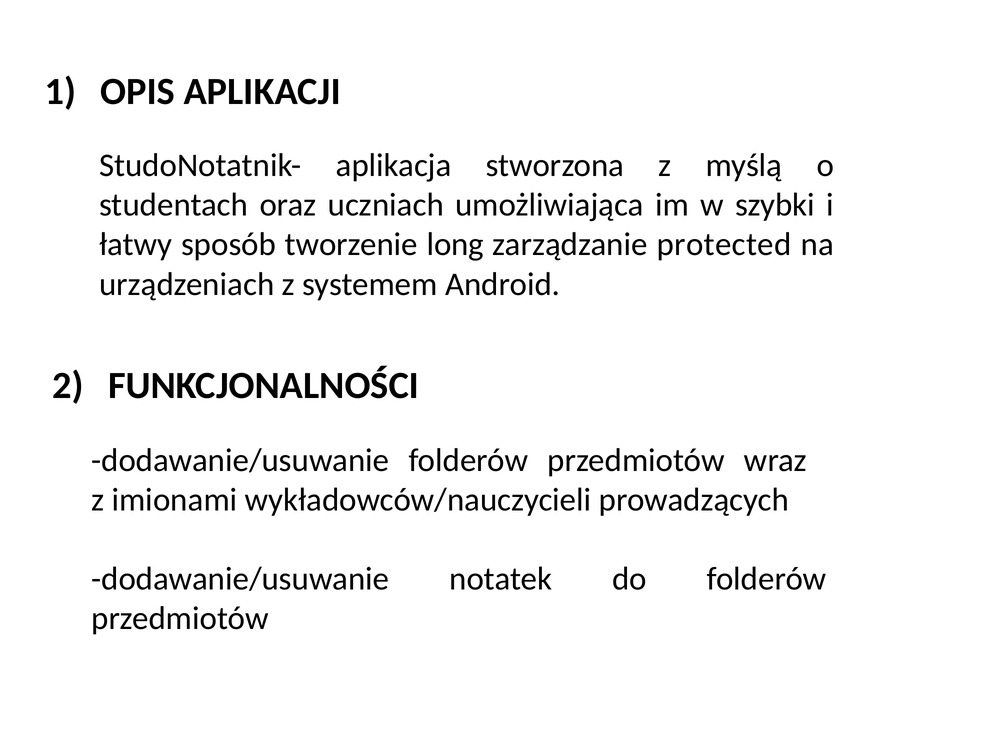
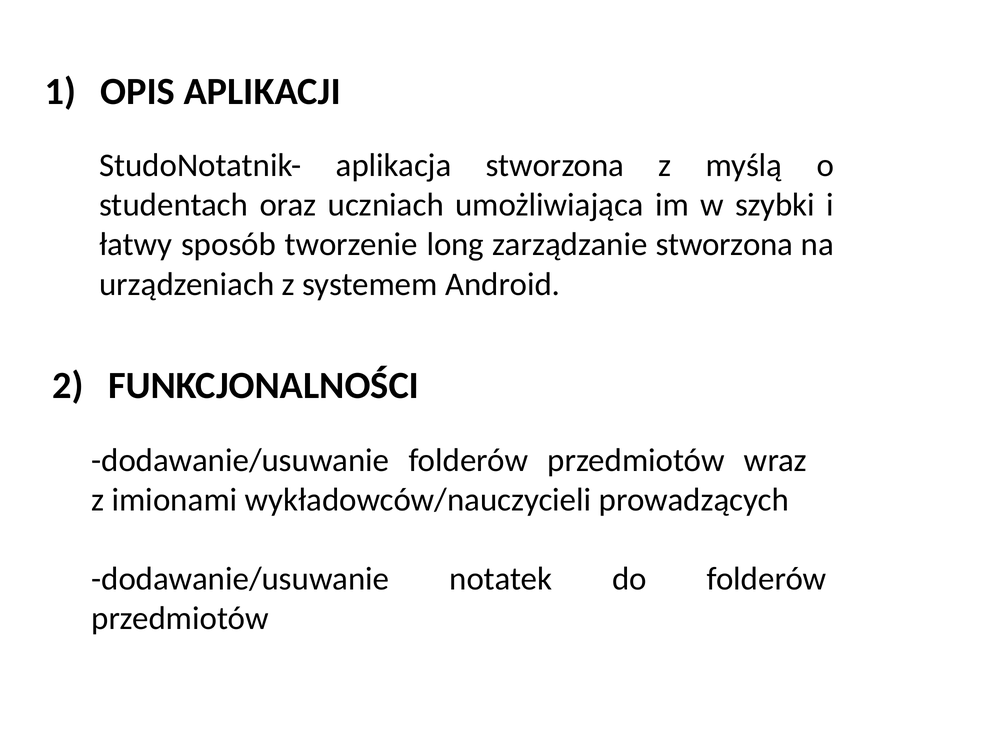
zarządzanie protected: protected -> stworzona
